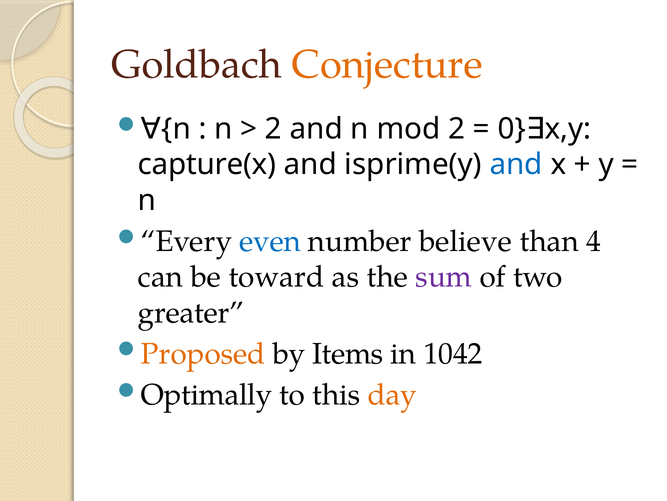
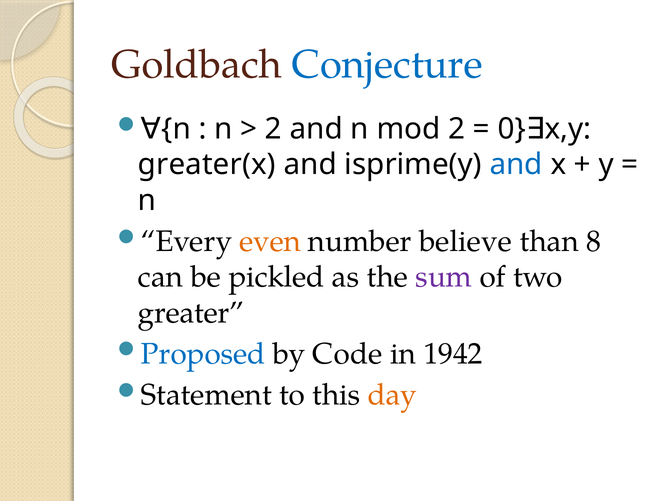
Conjecture colour: orange -> blue
capture(x: capture(x -> greater(x
even colour: blue -> orange
4: 4 -> 8
toward: toward -> pickled
Proposed colour: orange -> blue
Items: Items -> Code
1042: 1042 -> 1942
Optimally: Optimally -> Statement
